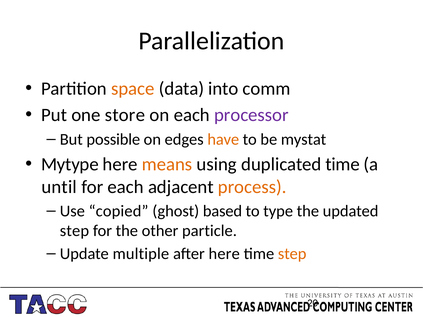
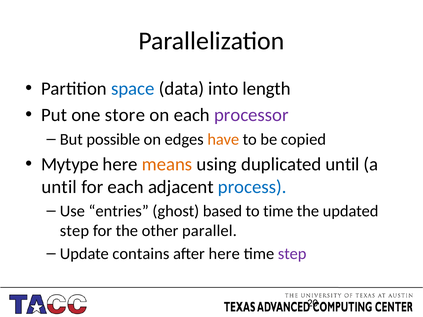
space colour: orange -> blue
comm: comm -> length
mystat: mystat -> copied
duplicated time: time -> until
process colour: orange -> blue
copied: copied -> entries
to type: type -> time
particle: particle -> parallel
multiple: multiple -> contains
step at (292, 254) colour: orange -> purple
